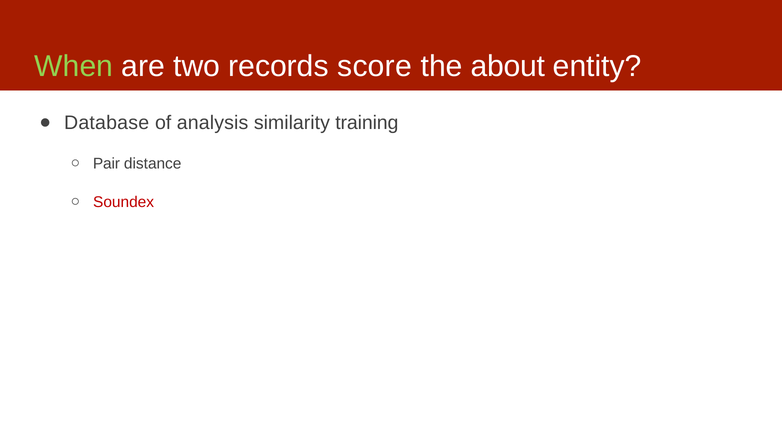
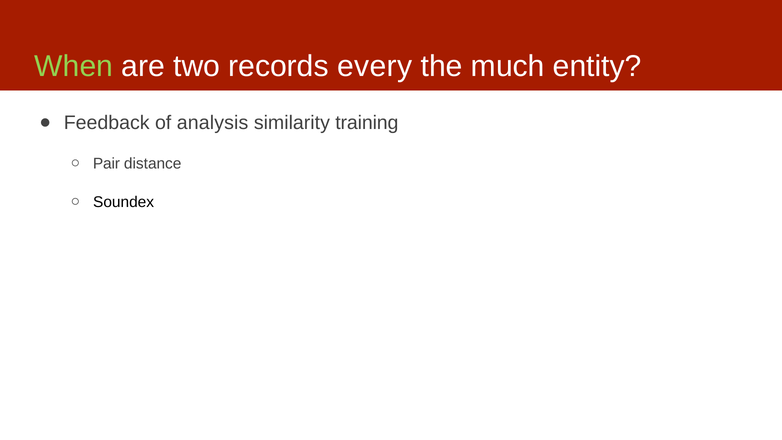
score: score -> every
about: about -> much
Database: Database -> Feedback
Soundex colour: red -> black
